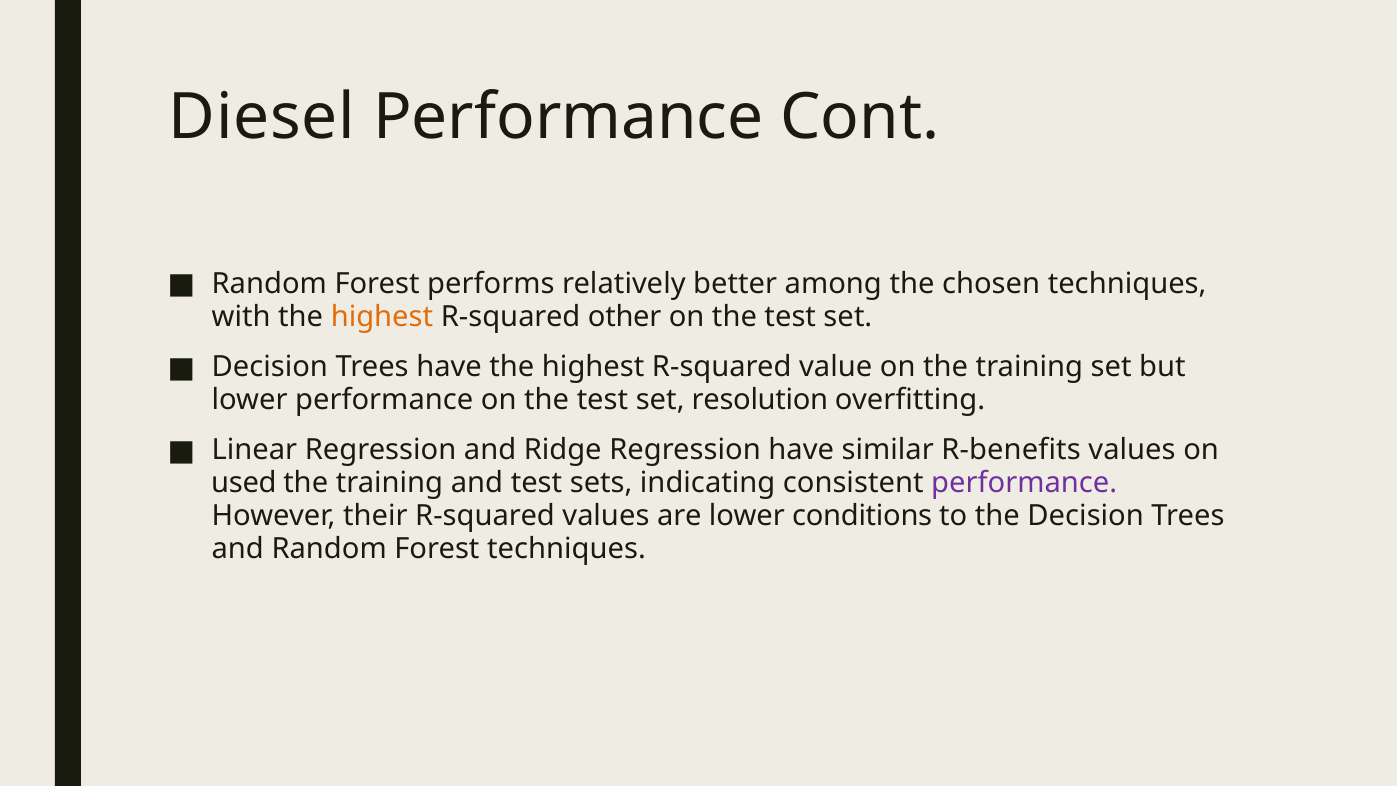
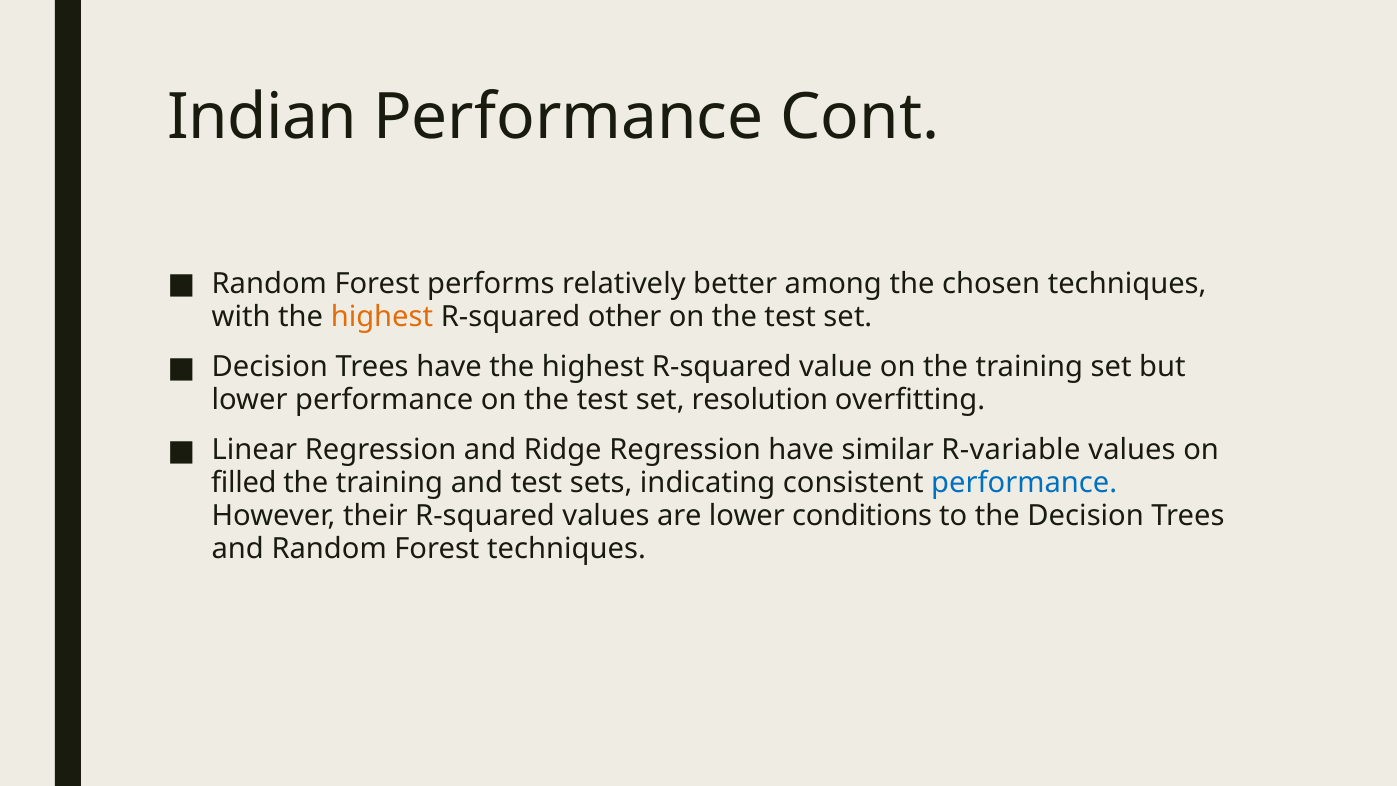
Diesel: Diesel -> Indian
R-benefits: R-benefits -> R-variable
used: used -> filled
performance at (1024, 483) colour: purple -> blue
